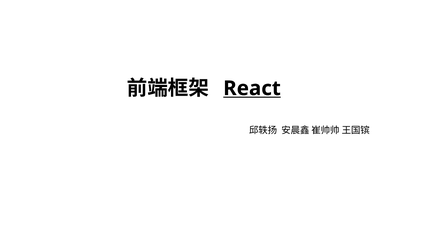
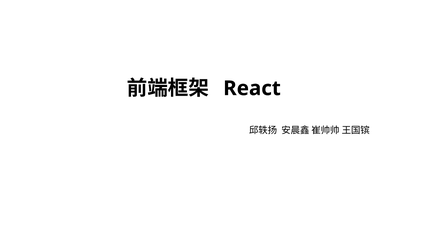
React underline: present -> none
